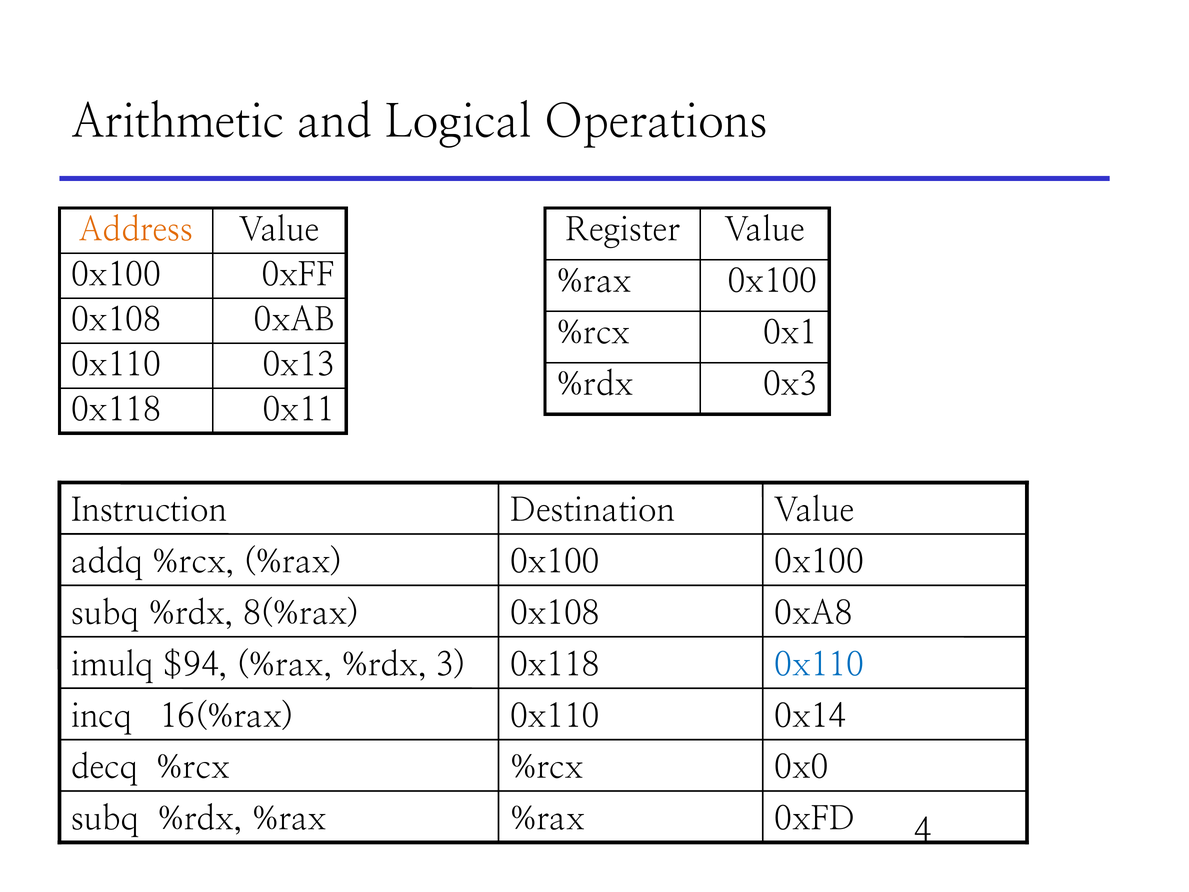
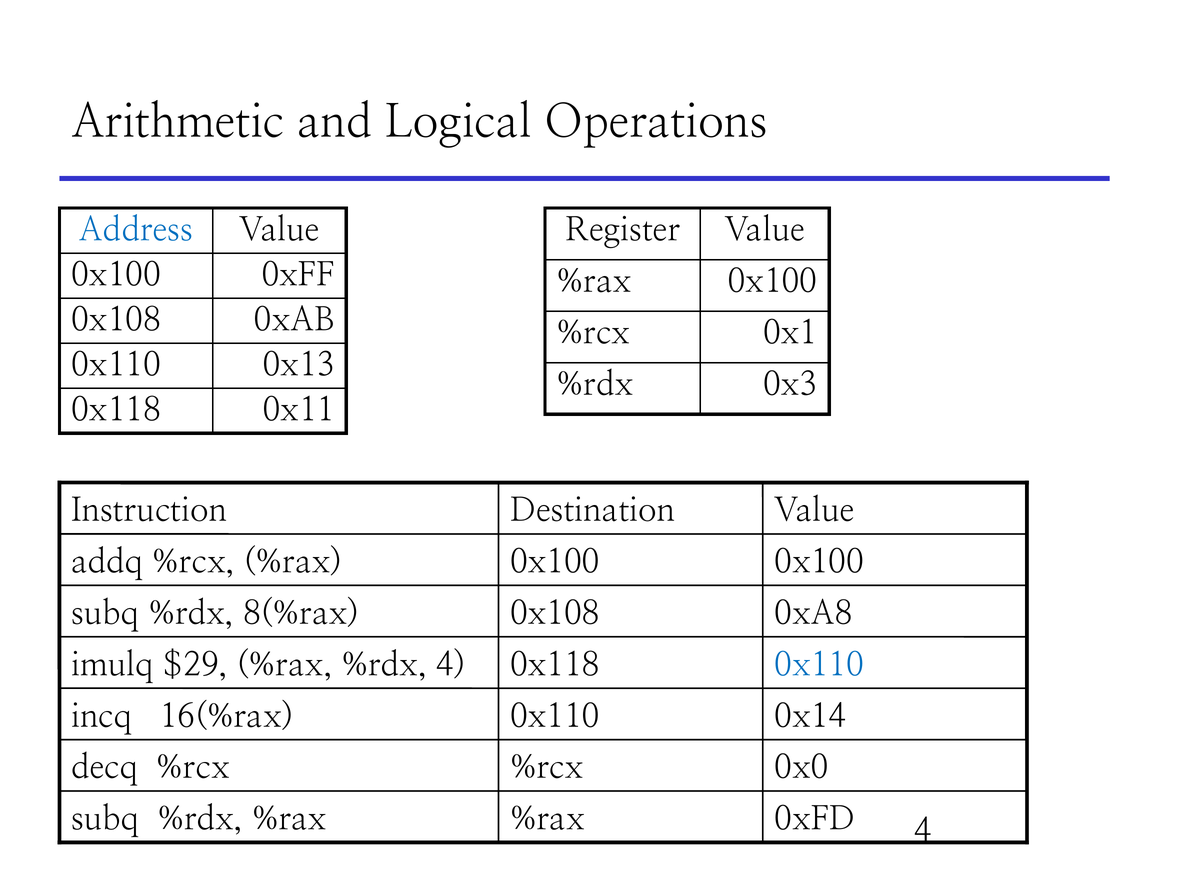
Address colour: orange -> blue
$94: $94 -> $29
%rdx 3: 3 -> 4
